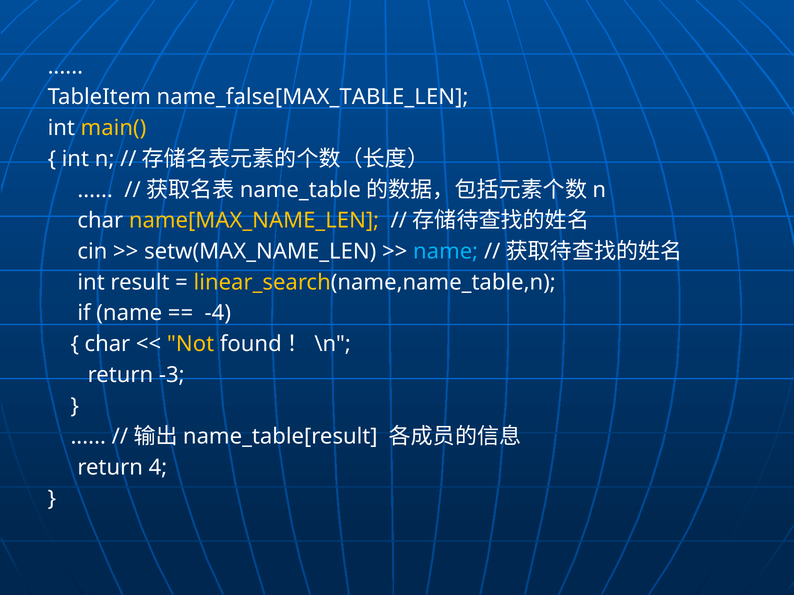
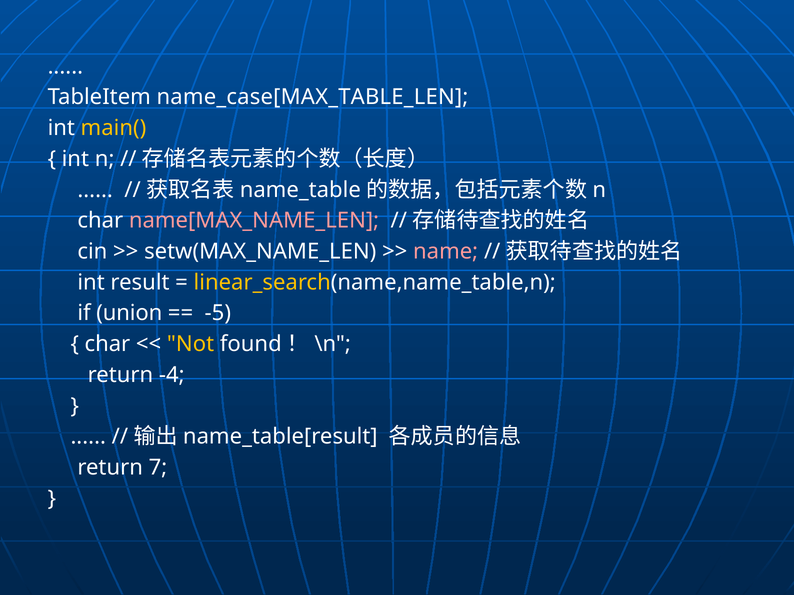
name_false[MAX_TABLE_LEN: name_false[MAX_TABLE_LEN -> name_case[MAX_TABLE_LEN
name[MAX_NAME_LEN colour: yellow -> pink
name at (446, 252) colour: light blue -> pink
if name: name -> union
-4: -4 -> -5
-3: -3 -> -4
4: 4 -> 7
